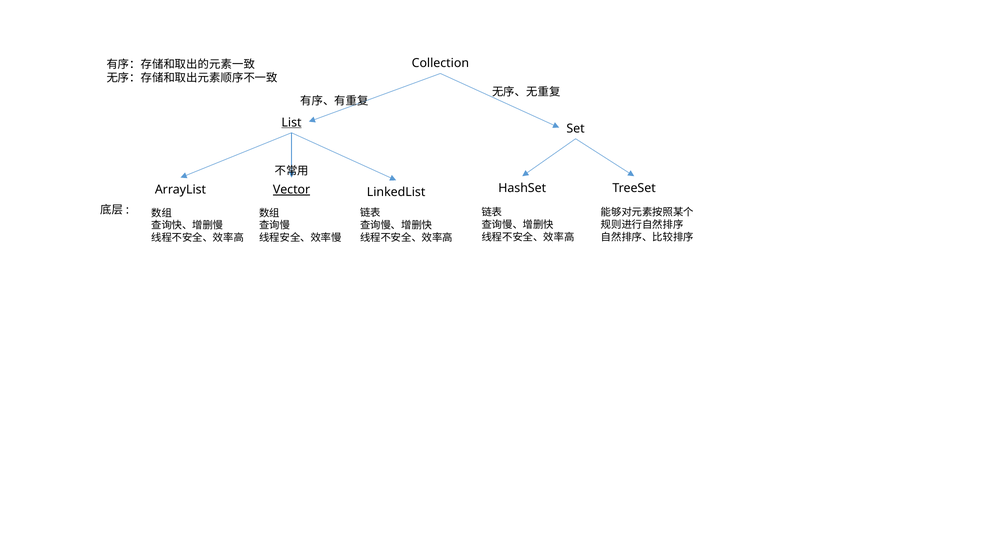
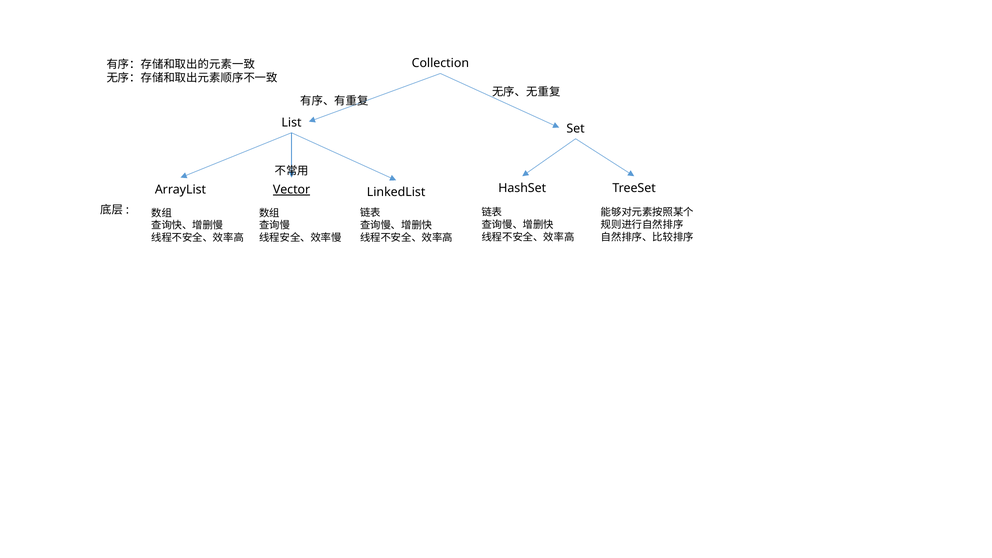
List underline: present -> none
